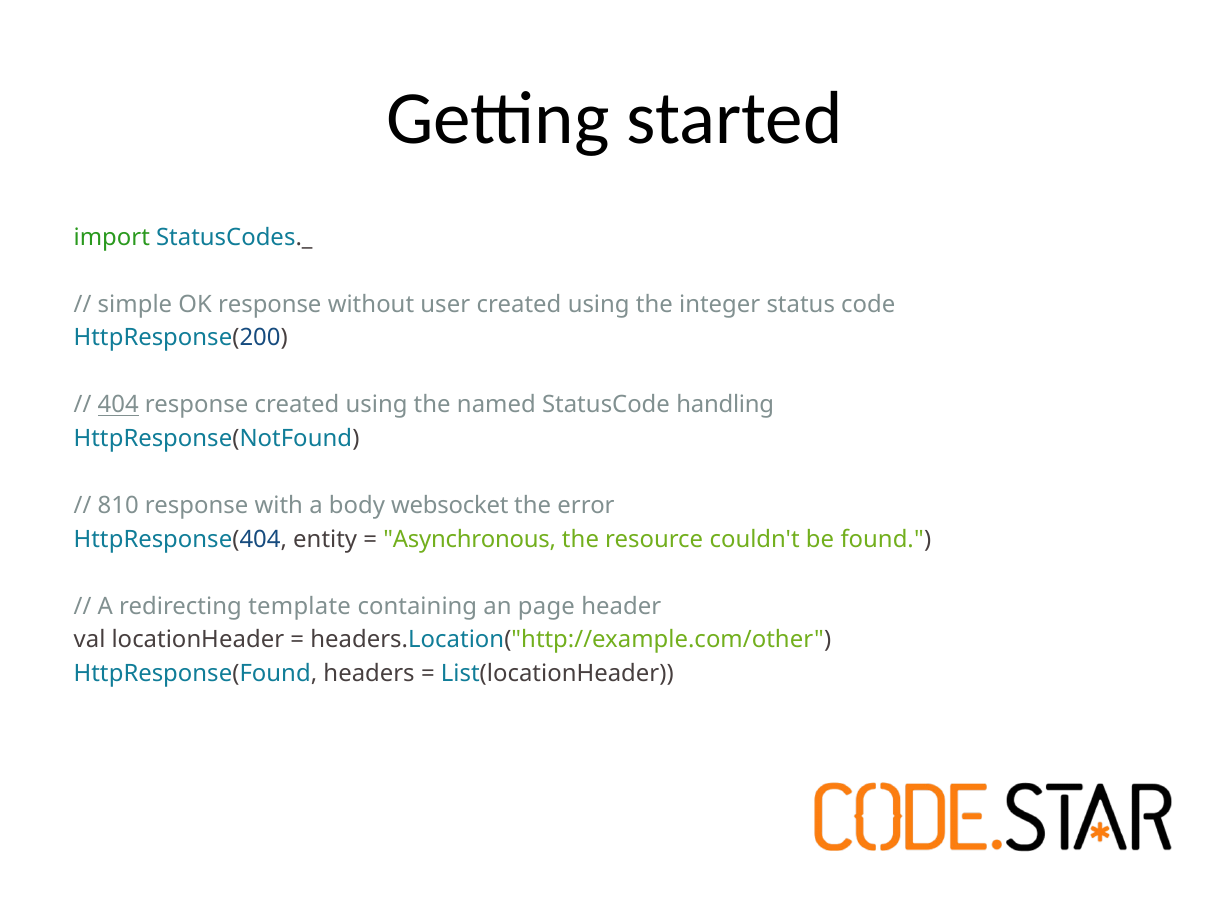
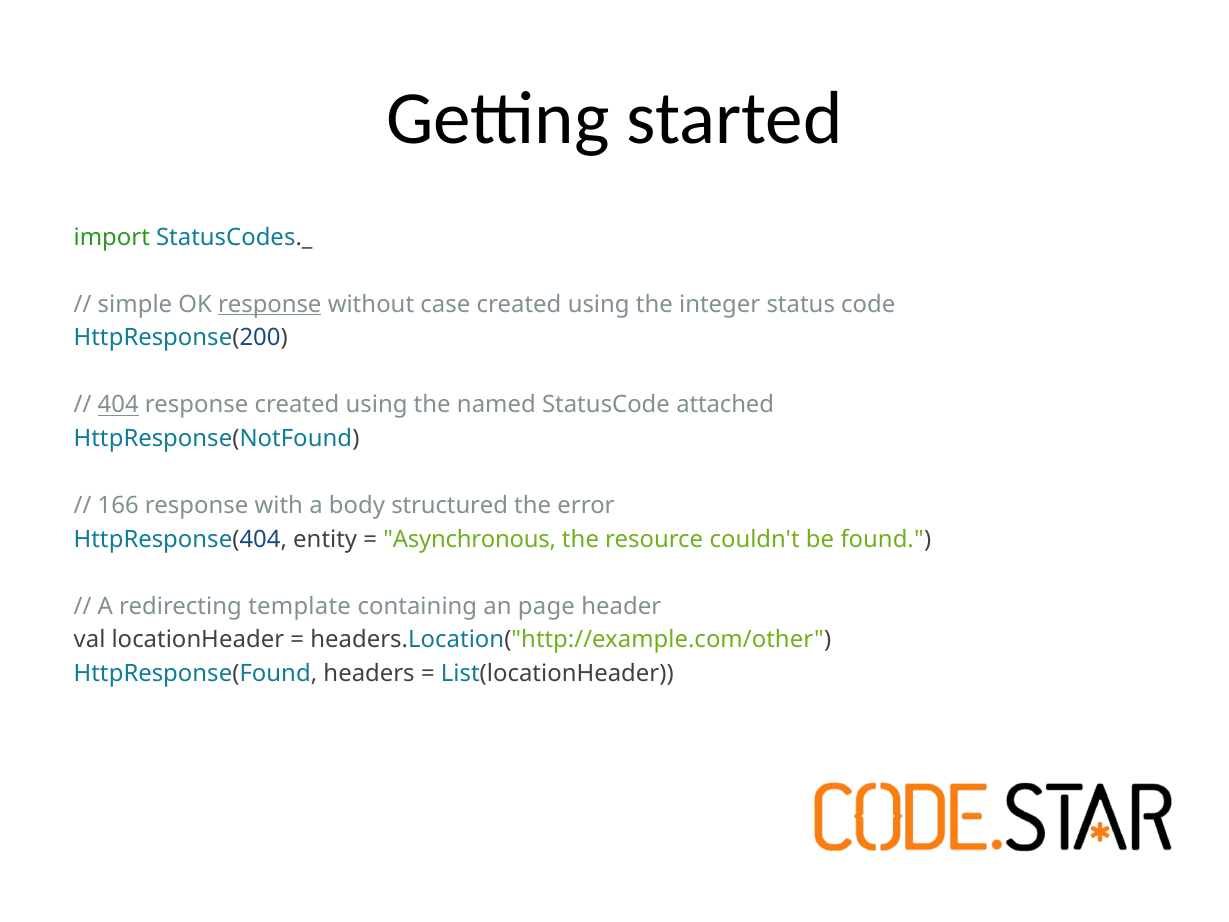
response at (270, 304) underline: none -> present
user: user -> case
handling: handling -> attached
810: 810 -> 166
websocket: websocket -> structured
